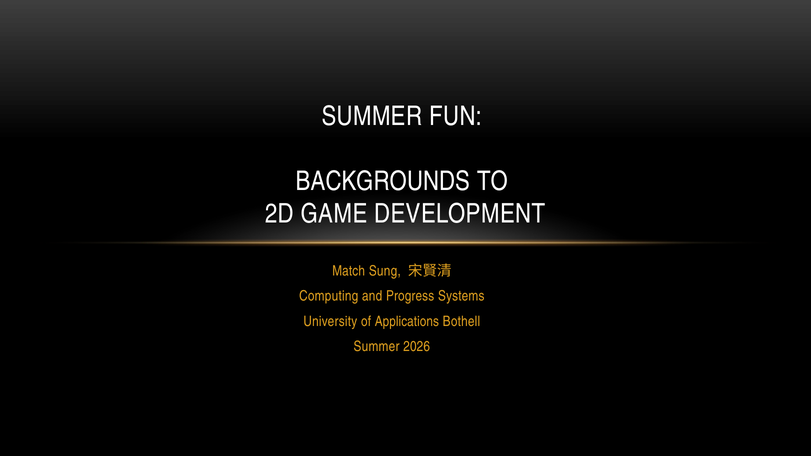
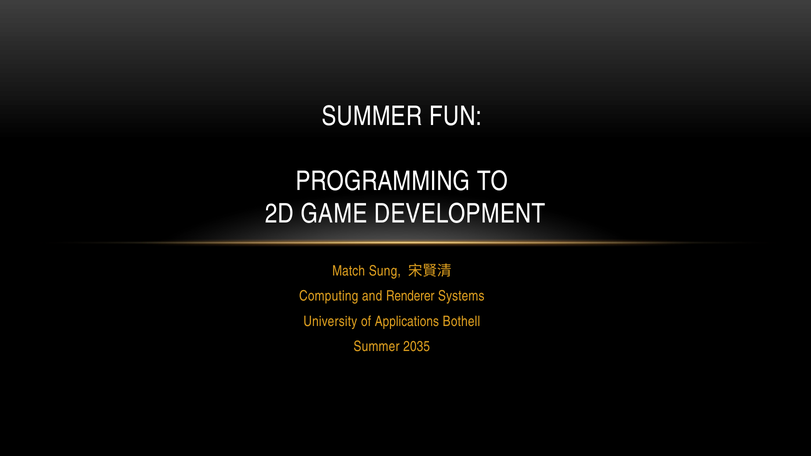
BACKGROUNDS: BACKGROUNDS -> PROGRAMMING
Progress: Progress -> Renderer
2026: 2026 -> 2035
